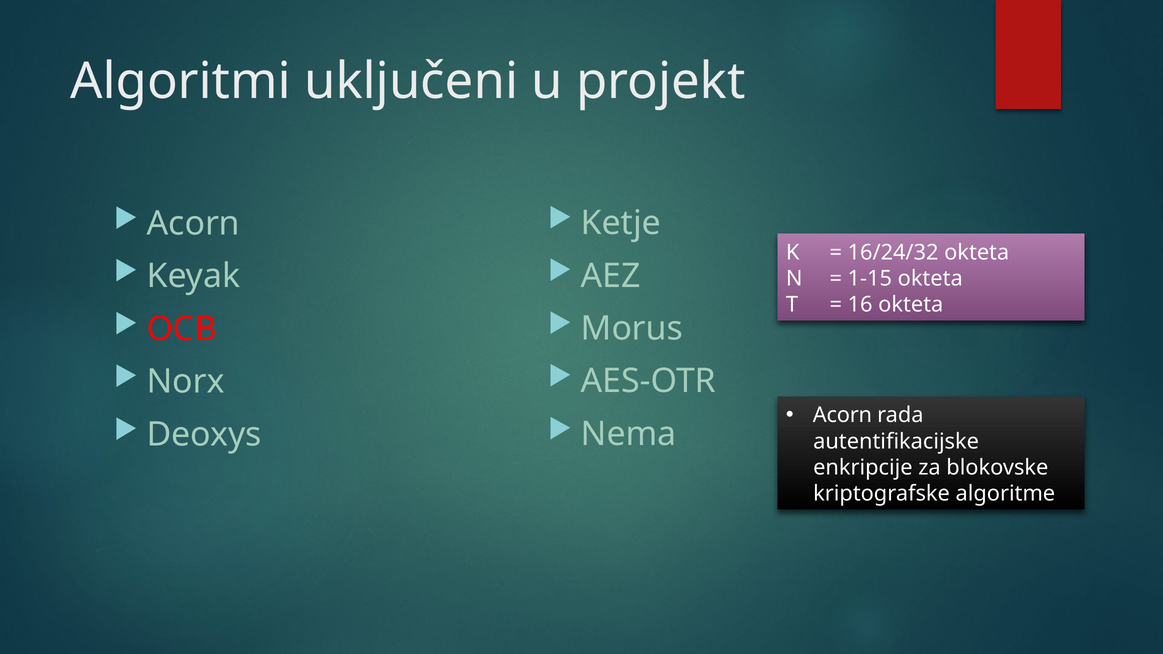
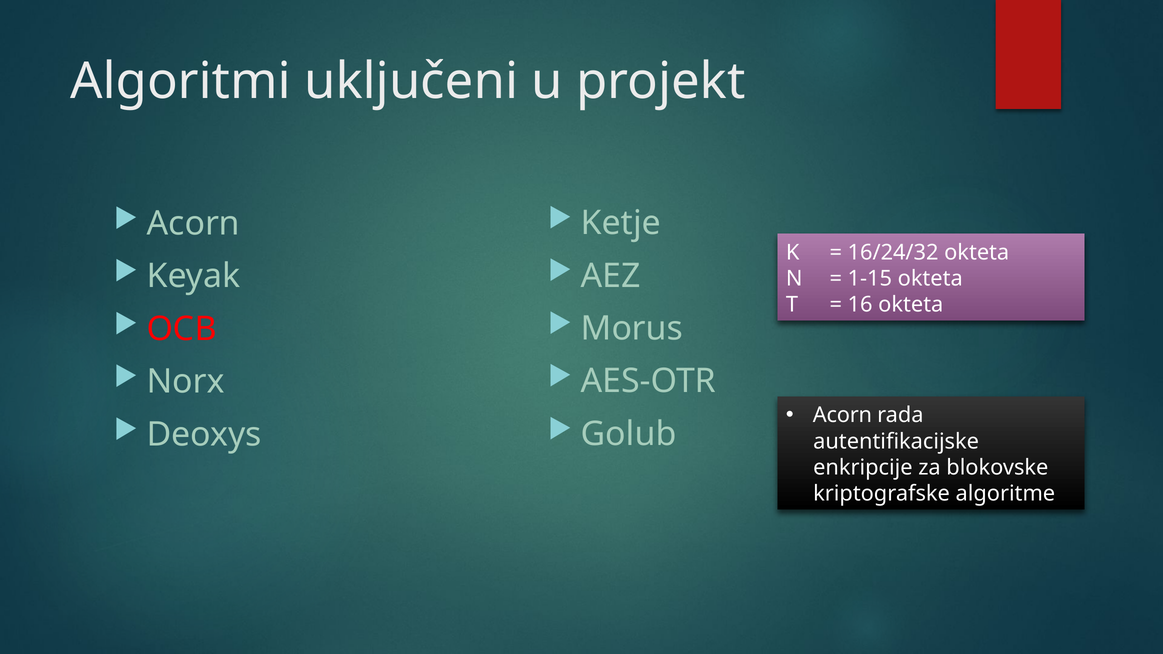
Nema: Nema -> Golub
